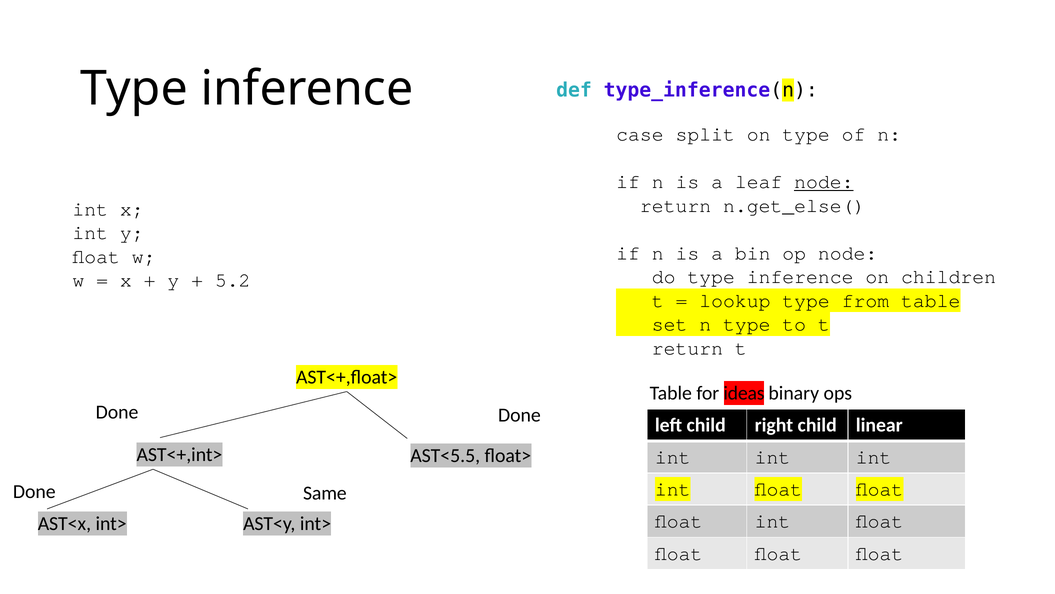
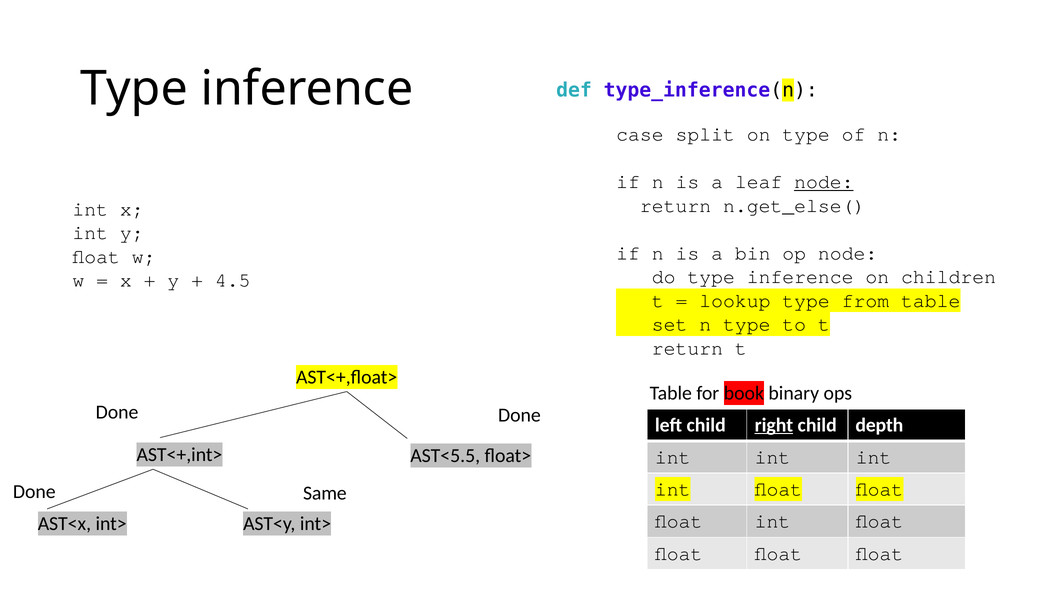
5.2: 5.2 -> 4.5
ideas: ideas -> book
right underline: none -> present
linear: linear -> depth
